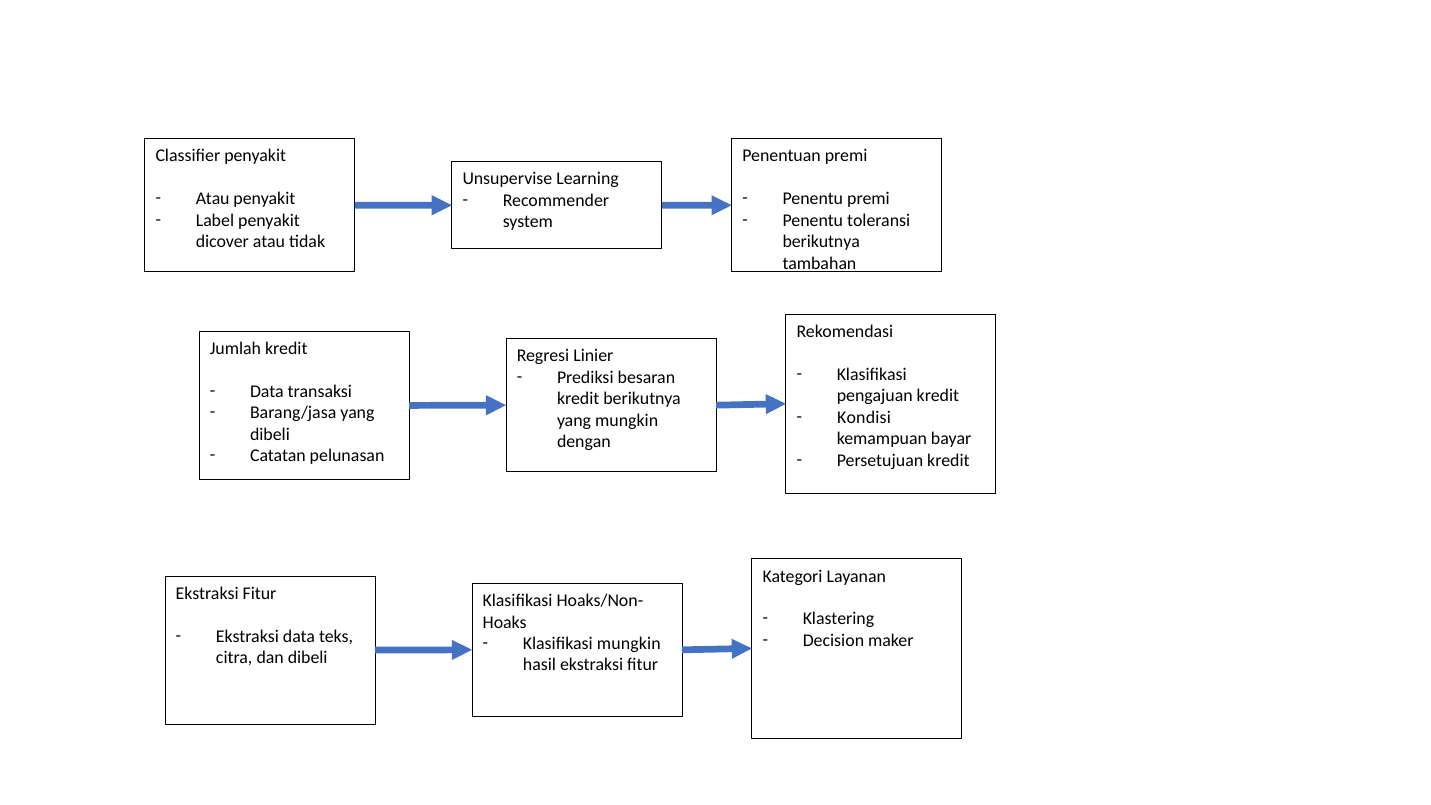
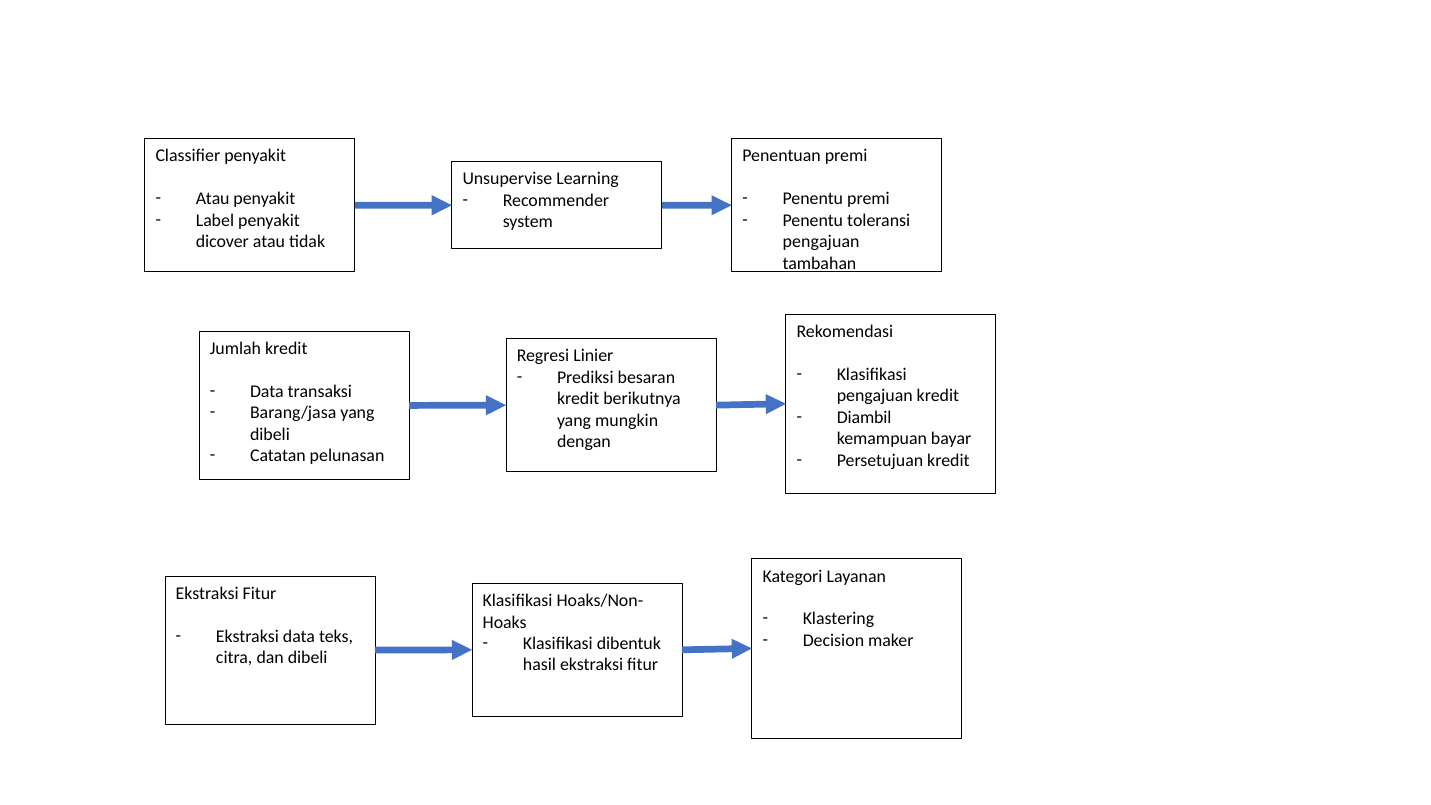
berikutnya at (821, 242): berikutnya -> pengajuan
Kondisi: Kondisi -> Diambil
Klasifikasi mungkin: mungkin -> dibentuk
